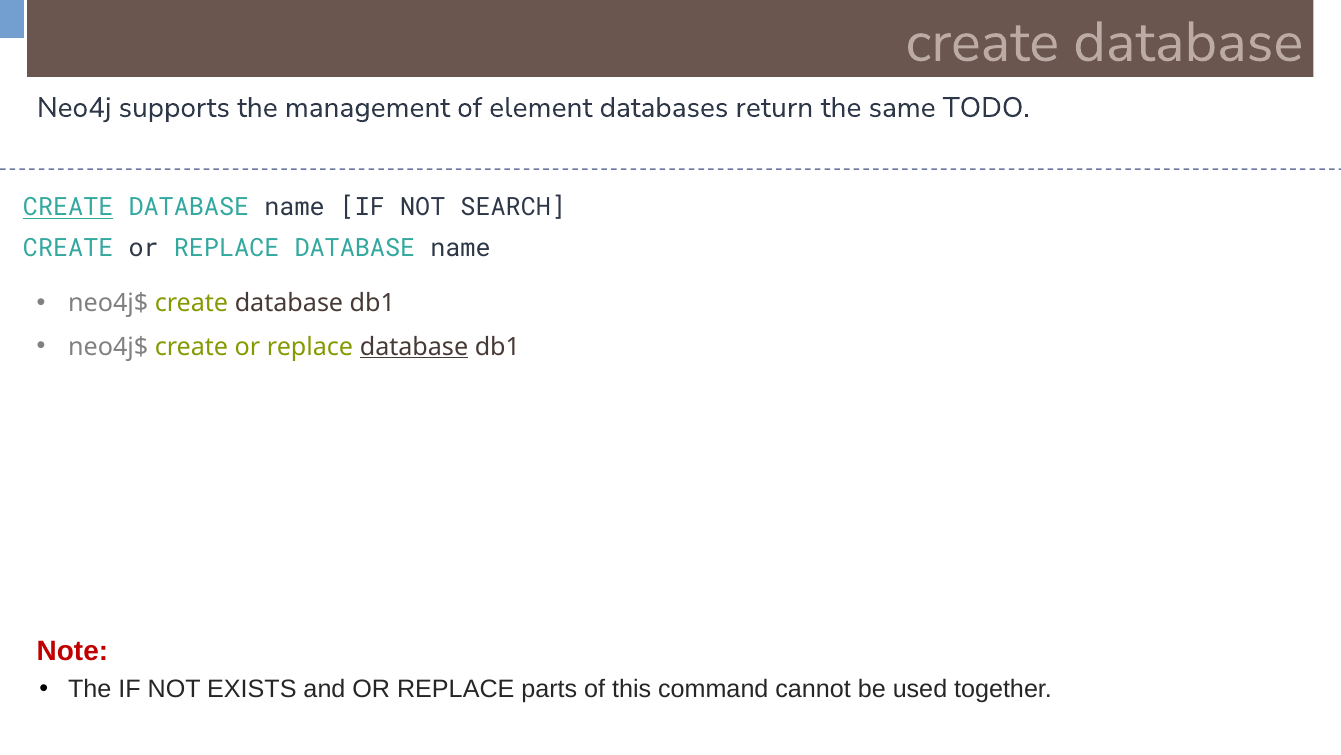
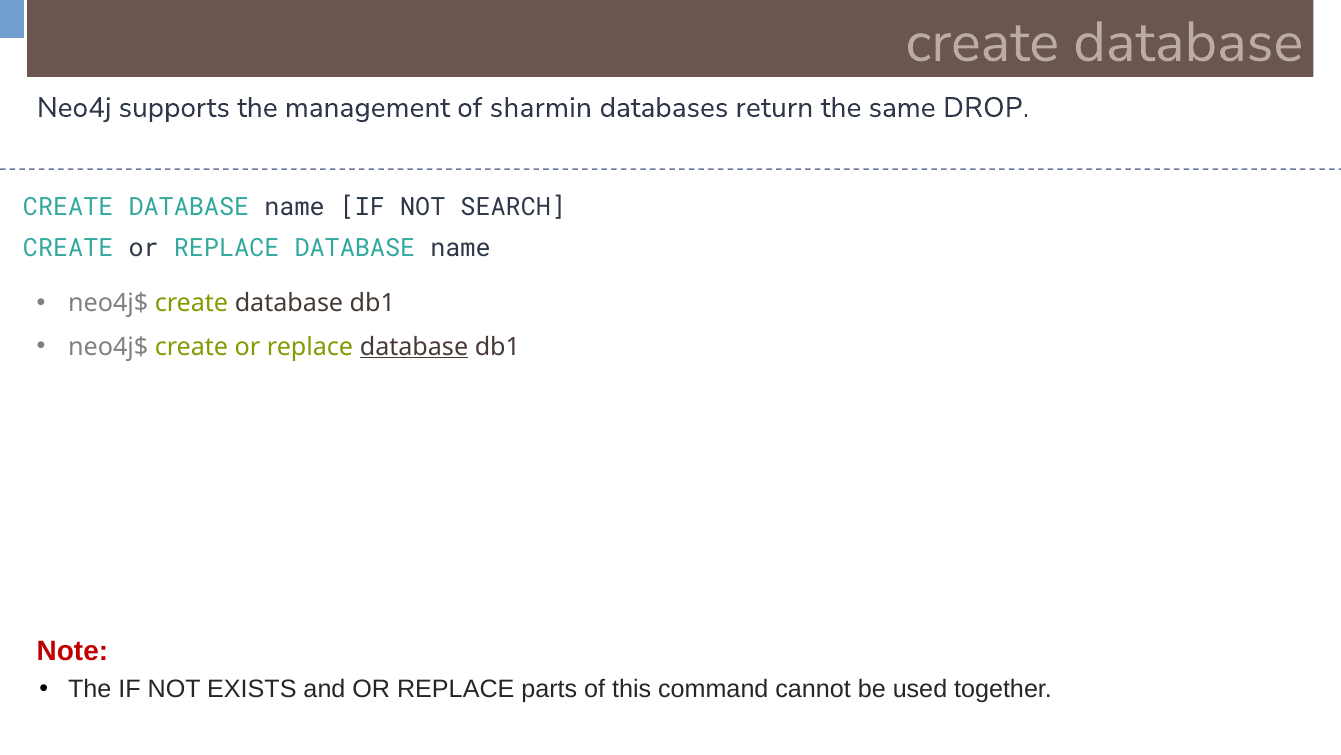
element: element -> sharmin
TODO: TODO -> DROP
CREATE at (68, 207) underline: present -> none
